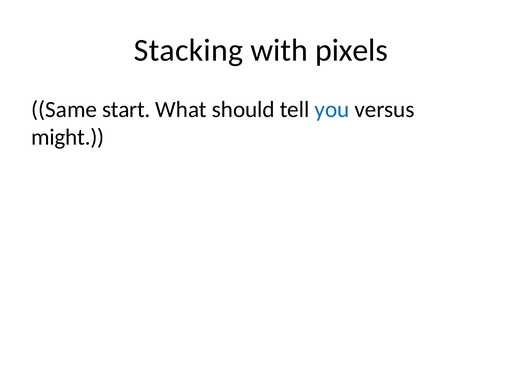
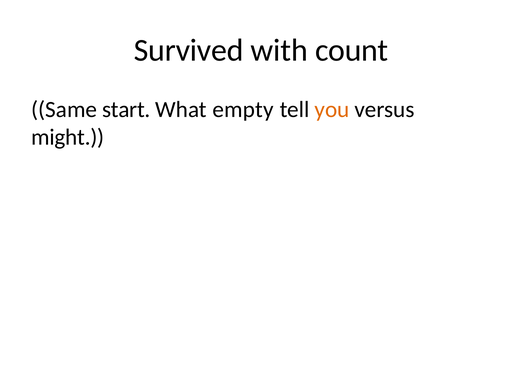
Stacking: Stacking -> Survived
pixels: pixels -> count
should: should -> empty
you colour: blue -> orange
